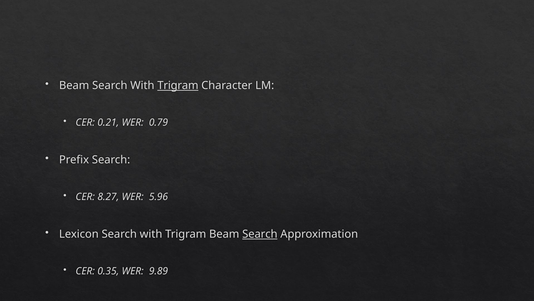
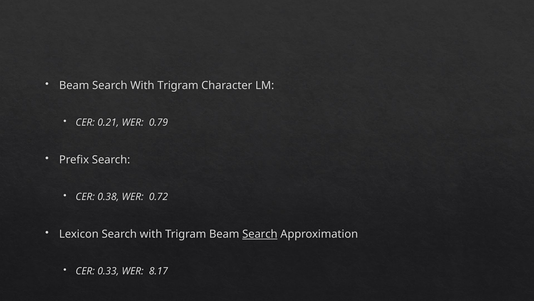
Trigram at (178, 85) underline: present -> none
8.27: 8.27 -> 0.38
5.96: 5.96 -> 0.72
0.35: 0.35 -> 0.33
9.89: 9.89 -> 8.17
